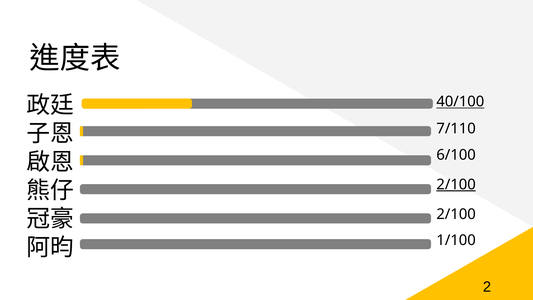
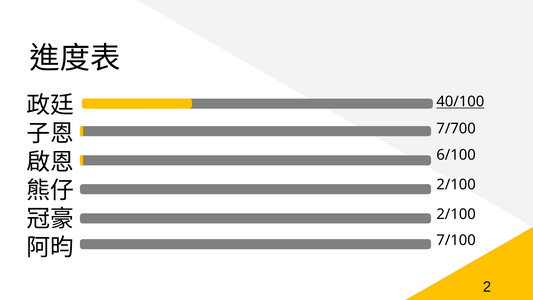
7/110: 7/110 -> 7/700
2/100 at (456, 184) underline: present -> none
1/100: 1/100 -> 7/100
